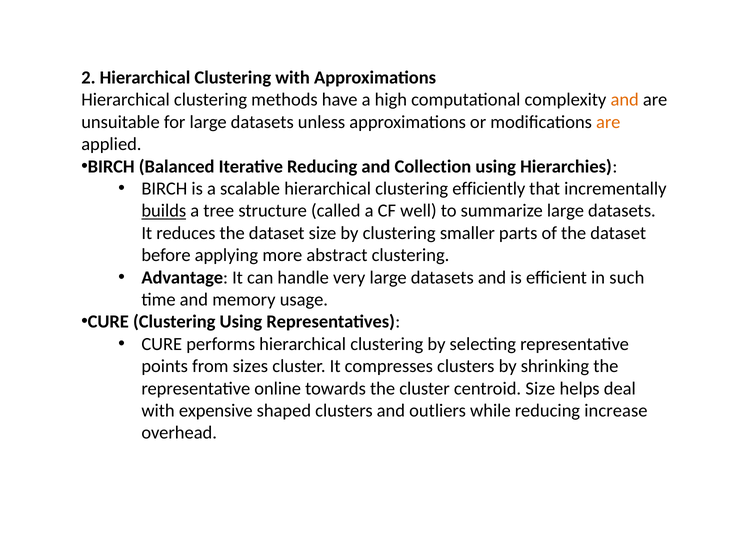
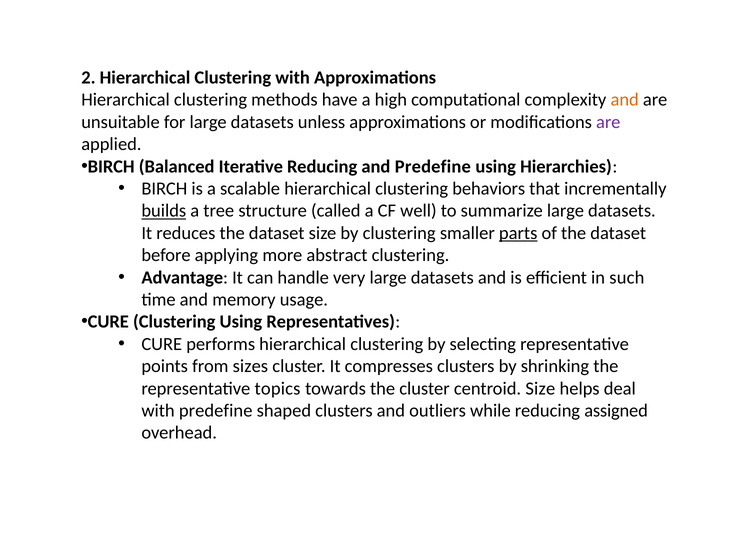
are at (608, 122) colour: orange -> purple
and Collection: Collection -> Predefine
efficiently: efficiently -> behaviors
parts underline: none -> present
online: online -> topics
with expensive: expensive -> predefine
increase: increase -> assigned
